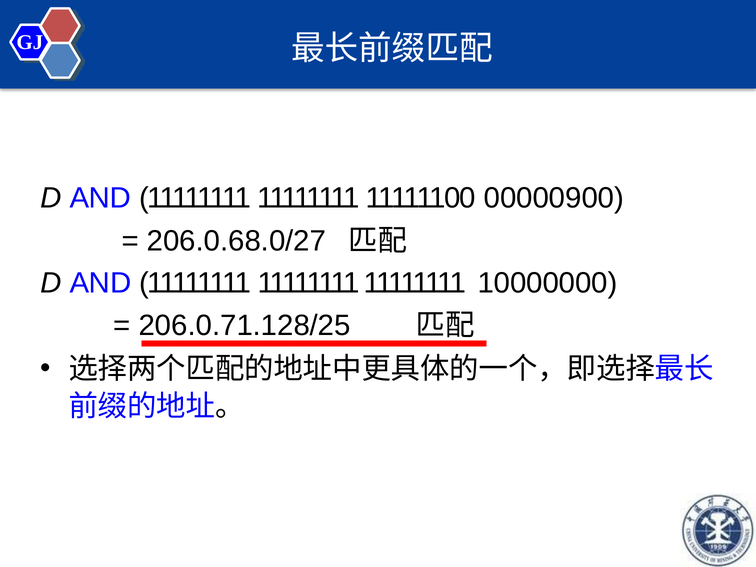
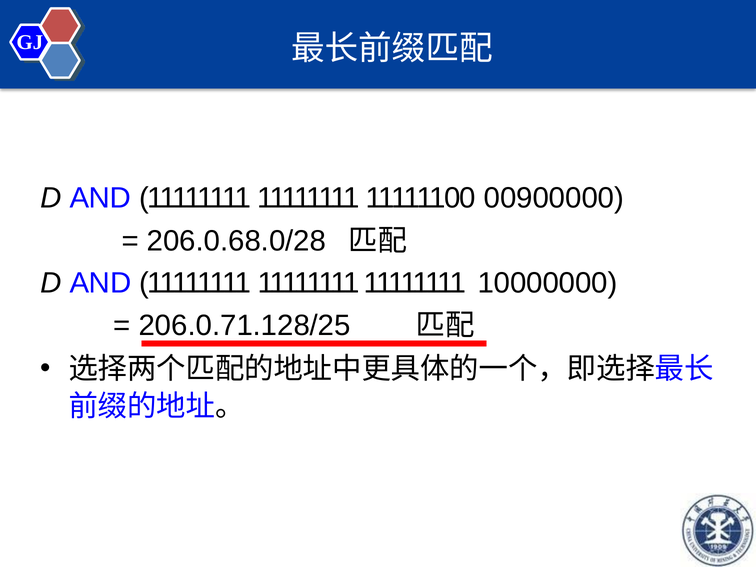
00000900: 00000900 -> 00900000
206.0.68.0/27: 206.0.68.0/27 -> 206.0.68.0/28
